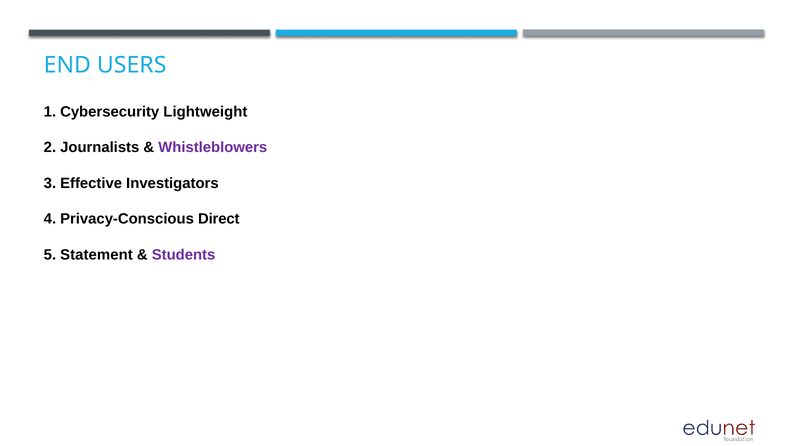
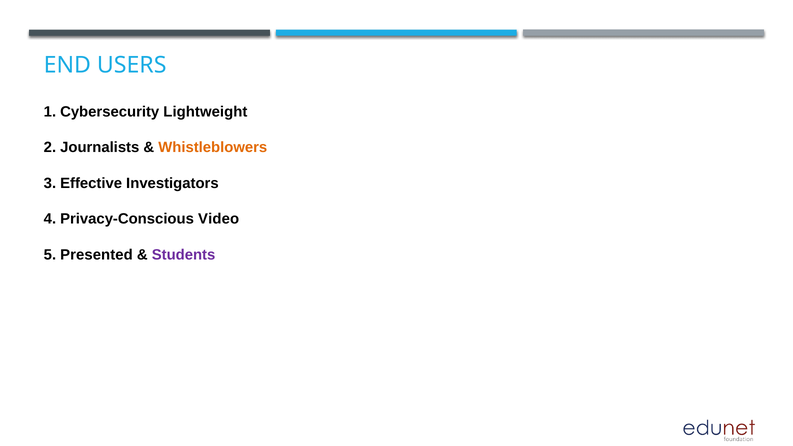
Whistleblowers colour: purple -> orange
Direct: Direct -> Video
Statement: Statement -> Presented
